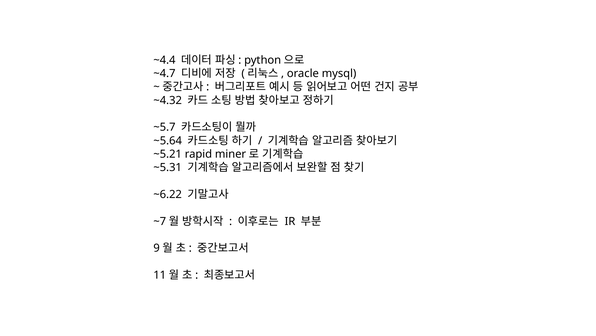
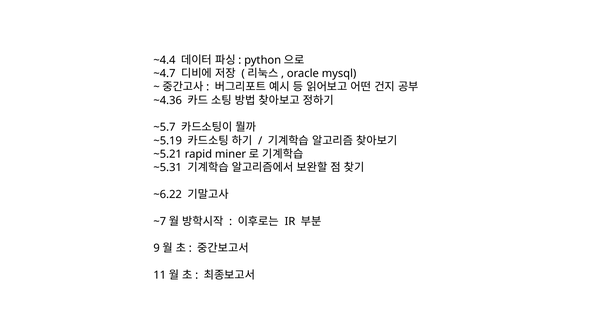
~4.32: ~4.32 -> ~4.36
~5.64: ~5.64 -> ~5.19
